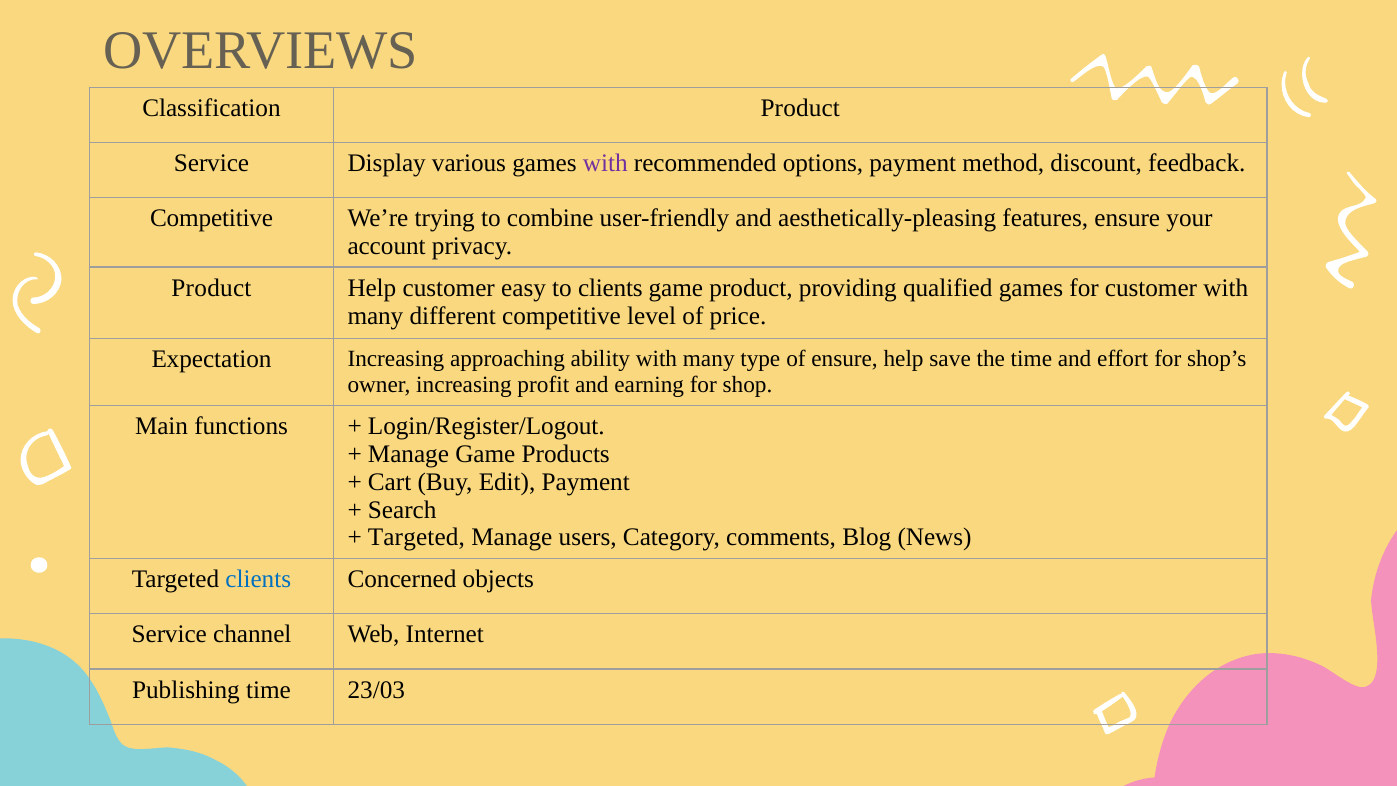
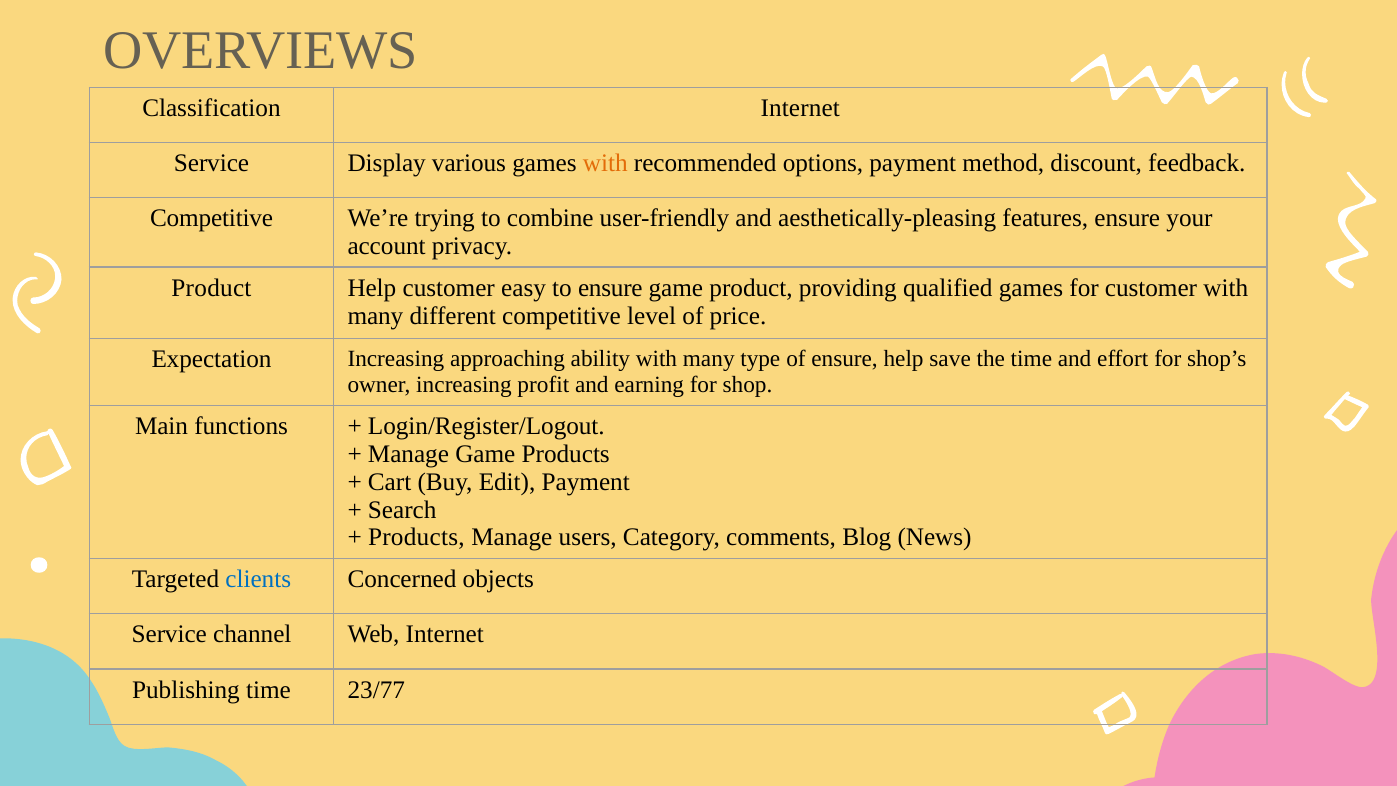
Classification Product: Product -> Internet
with at (605, 163) colour: purple -> orange
to clients: clients -> ensure
Targeted at (416, 537): Targeted -> Products
23/03: 23/03 -> 23/77
